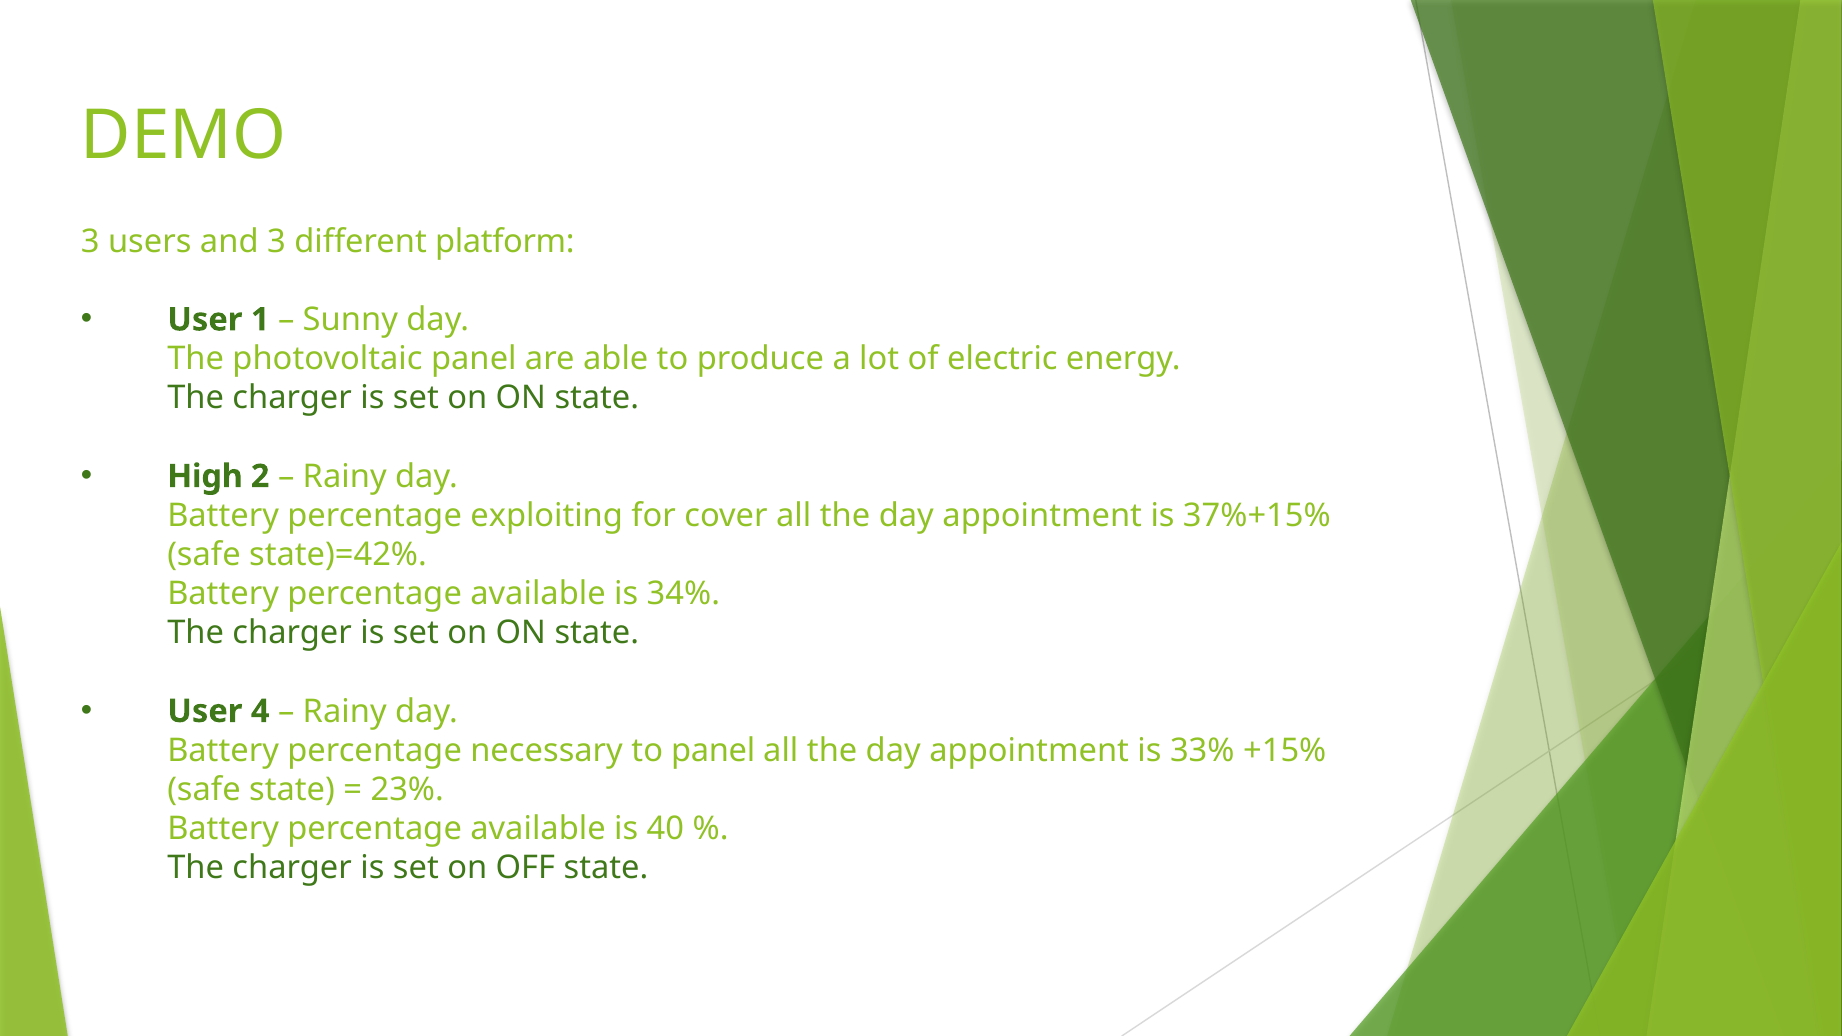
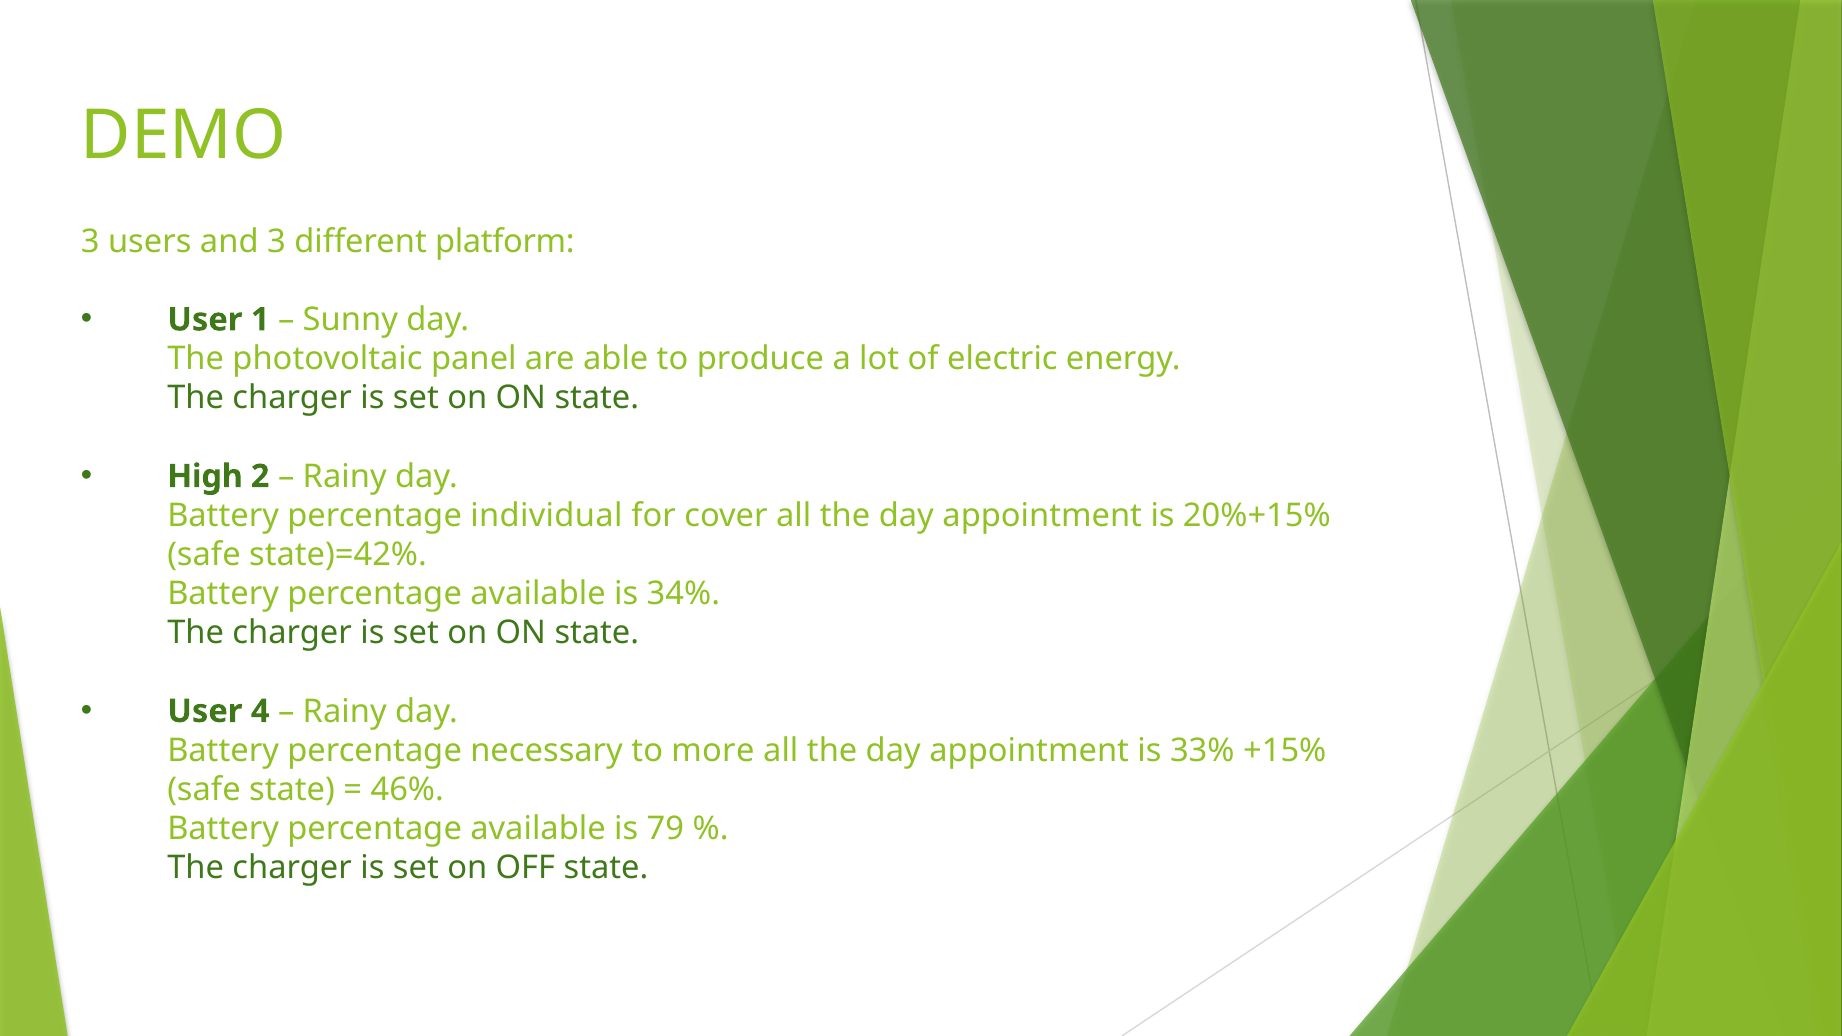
exploiting: exploiting -> individual
37%+15%: 37%+15% -> 20%+15%
to panel: panel -> more
23%: 23% -> 46%
40: 40 -> 79
